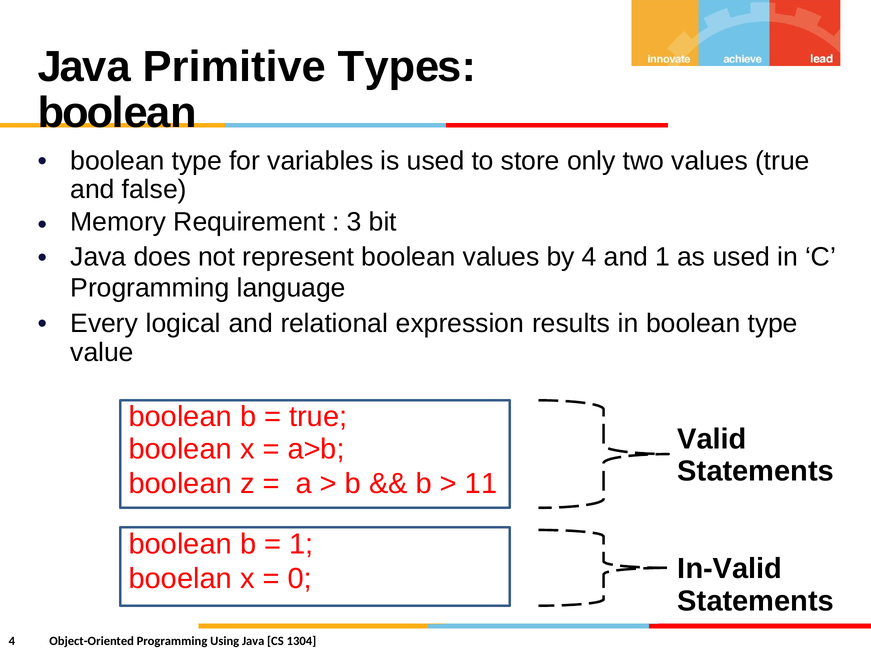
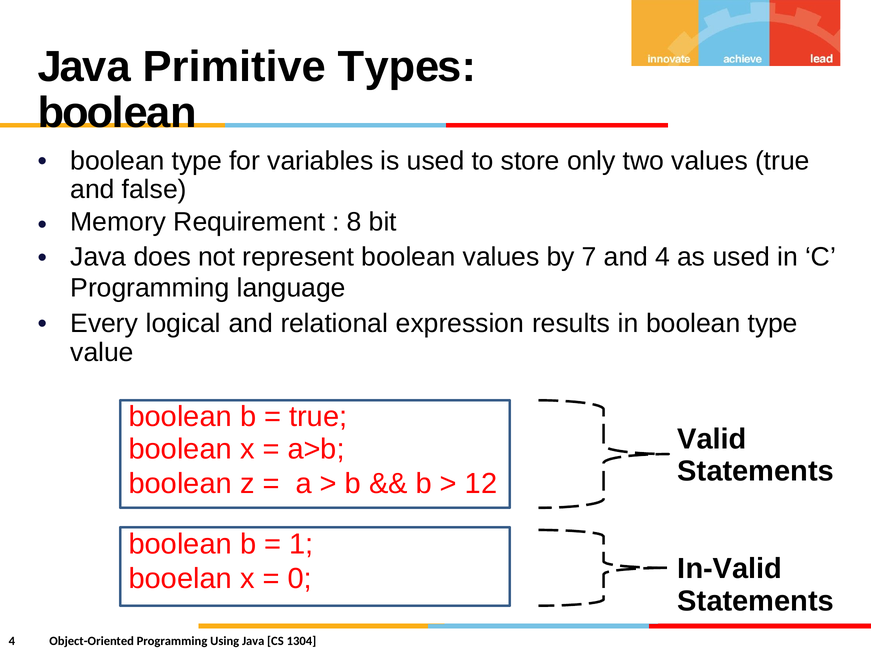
3: 3 -> 8
by 4: 4 -> 7
and 1: 1 -> 4
11: 11 -> 12
